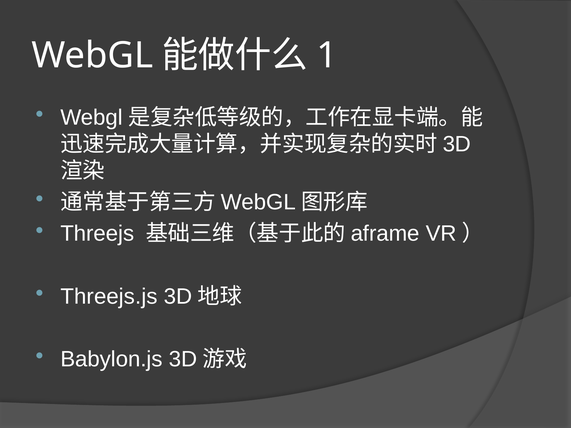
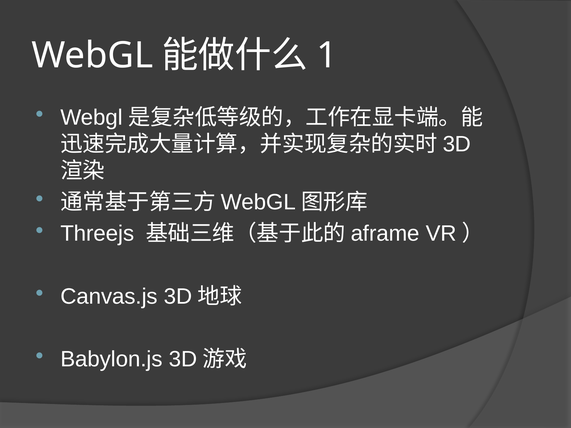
Threejs.js: Threejs.js -> Canvas.js
